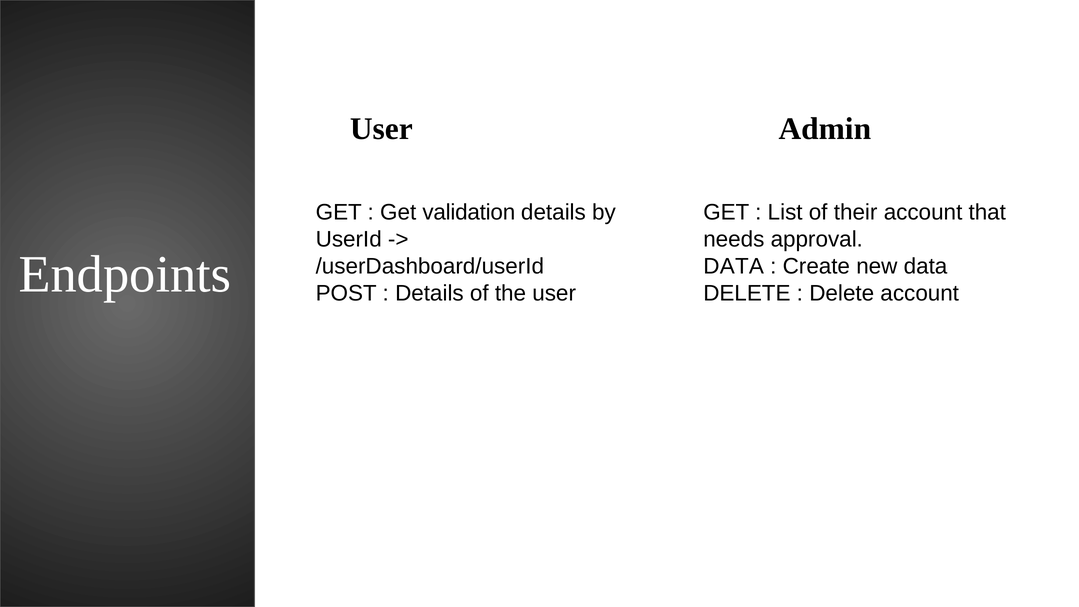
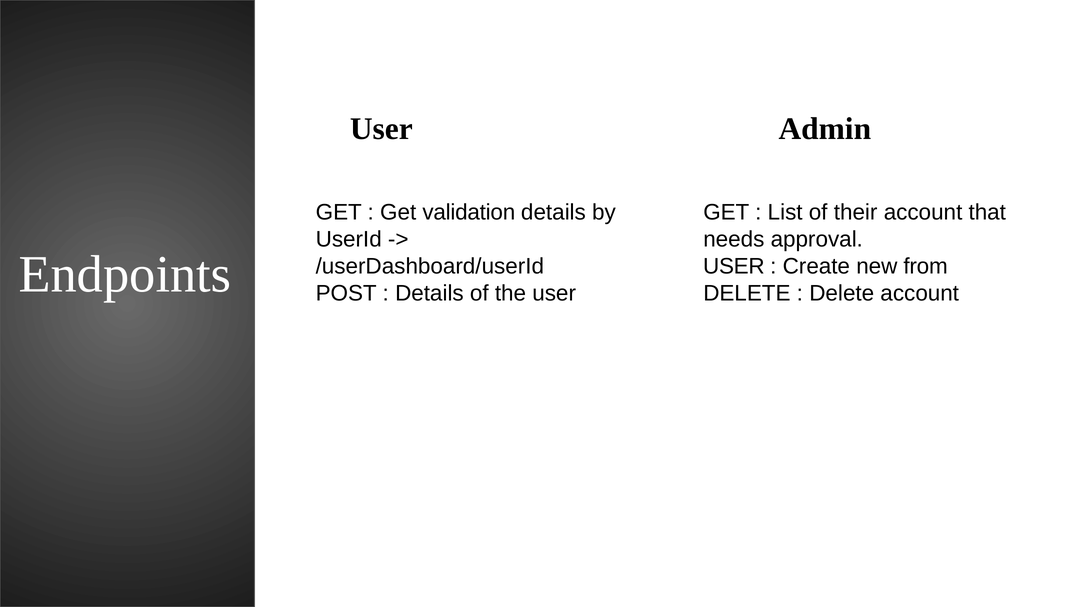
DATA at (734, 266): DATA -> USER
new data: data -> from
